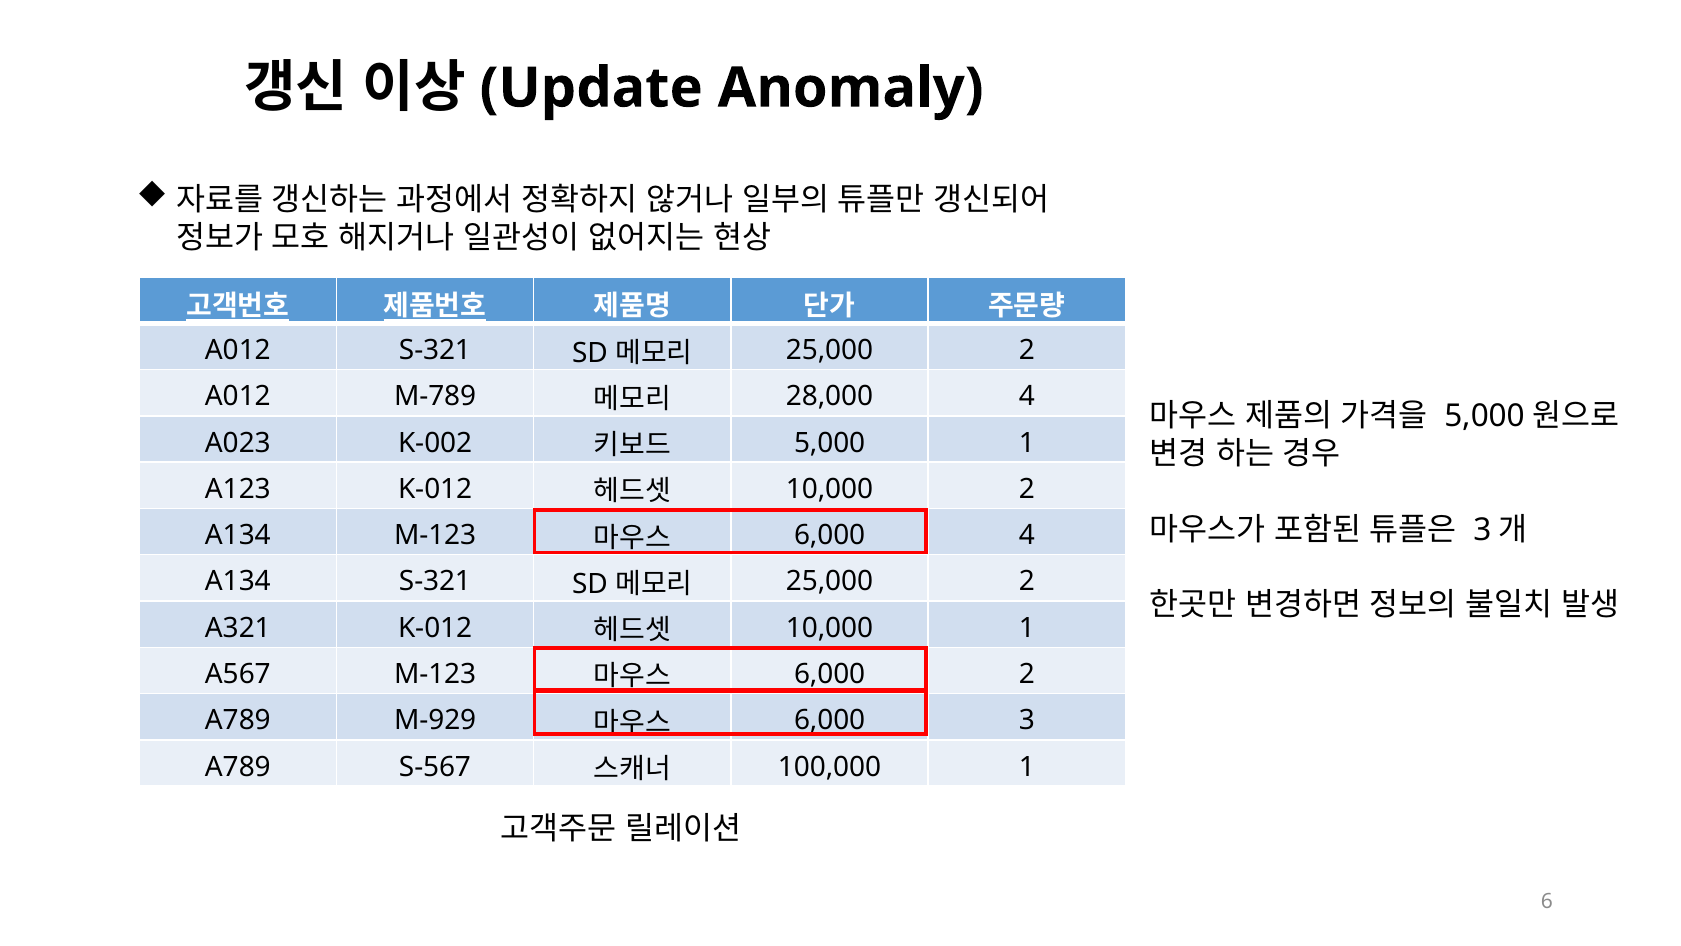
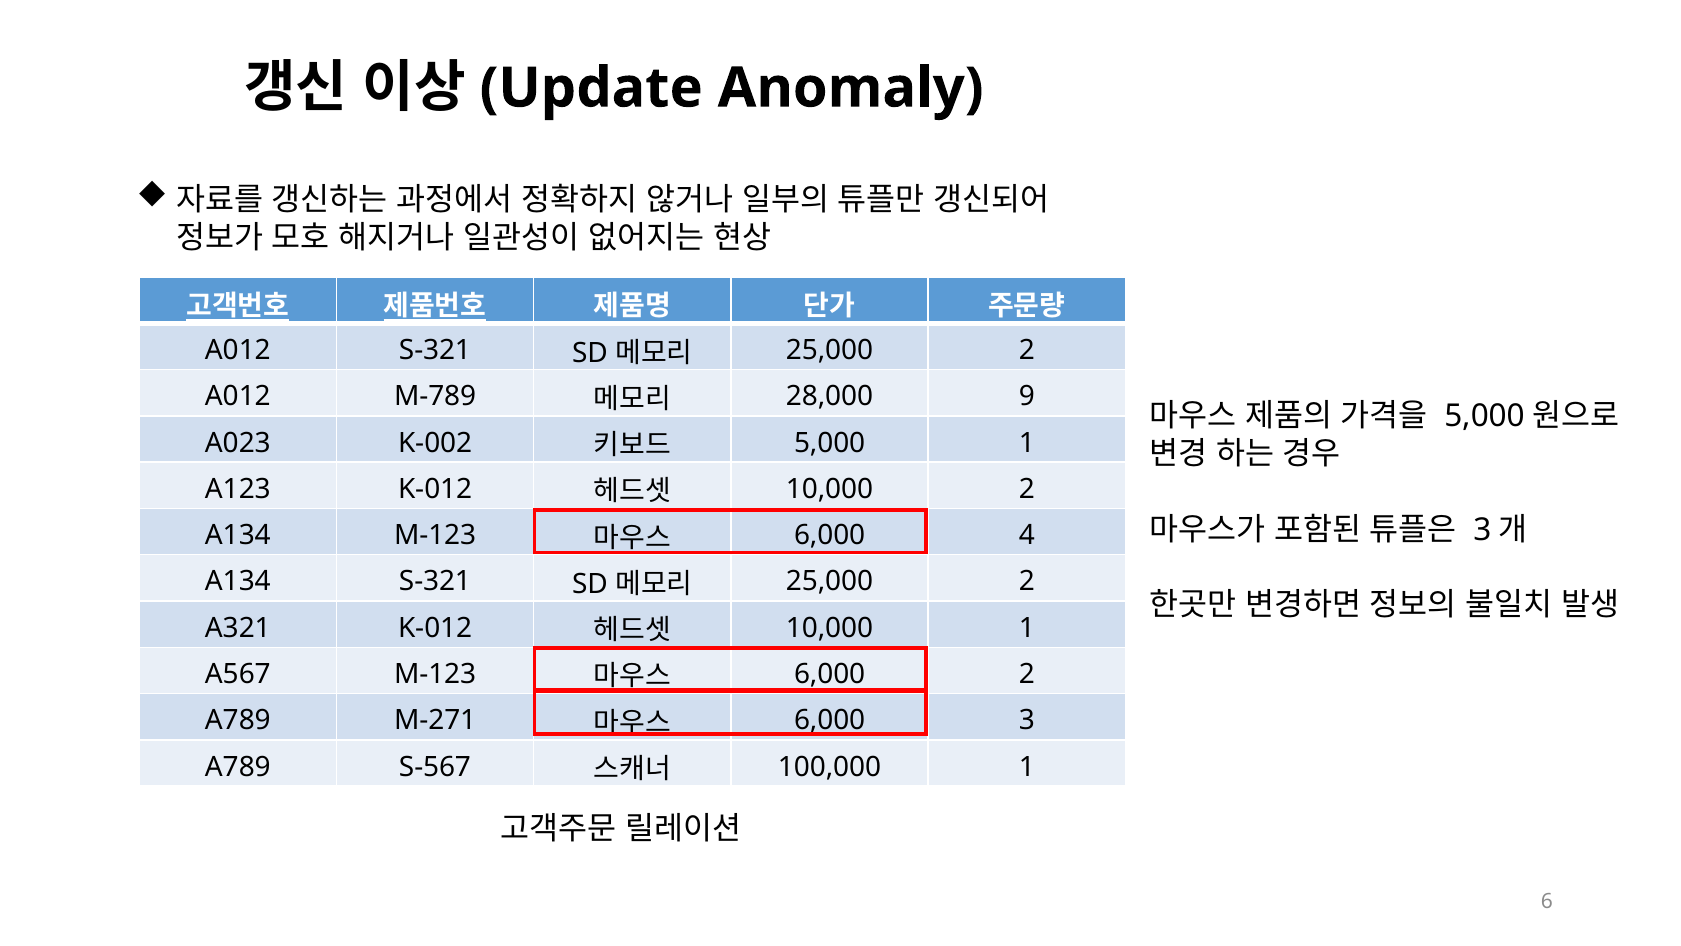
28,000 4: 4 -> 9
M-929: M-929 -> M-271
